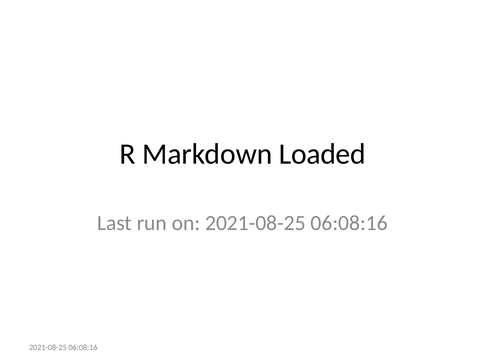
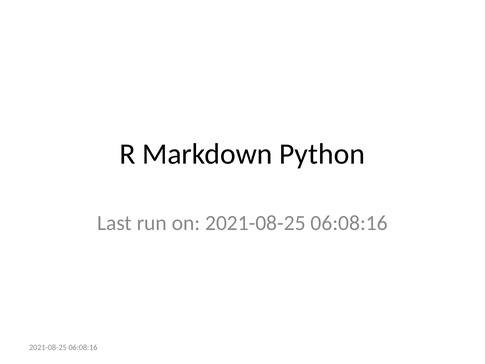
Loaded: Loaded -> Python
